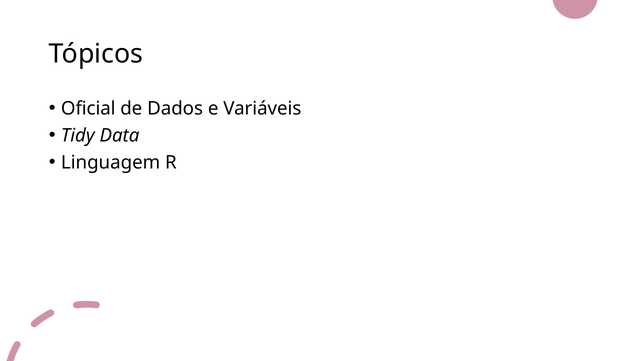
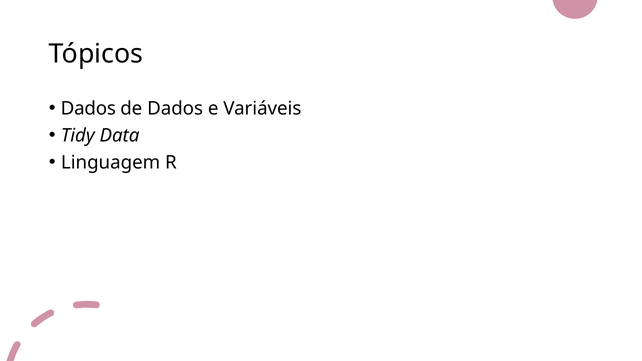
Oficial at (88, 109): Oficial -> Dados
